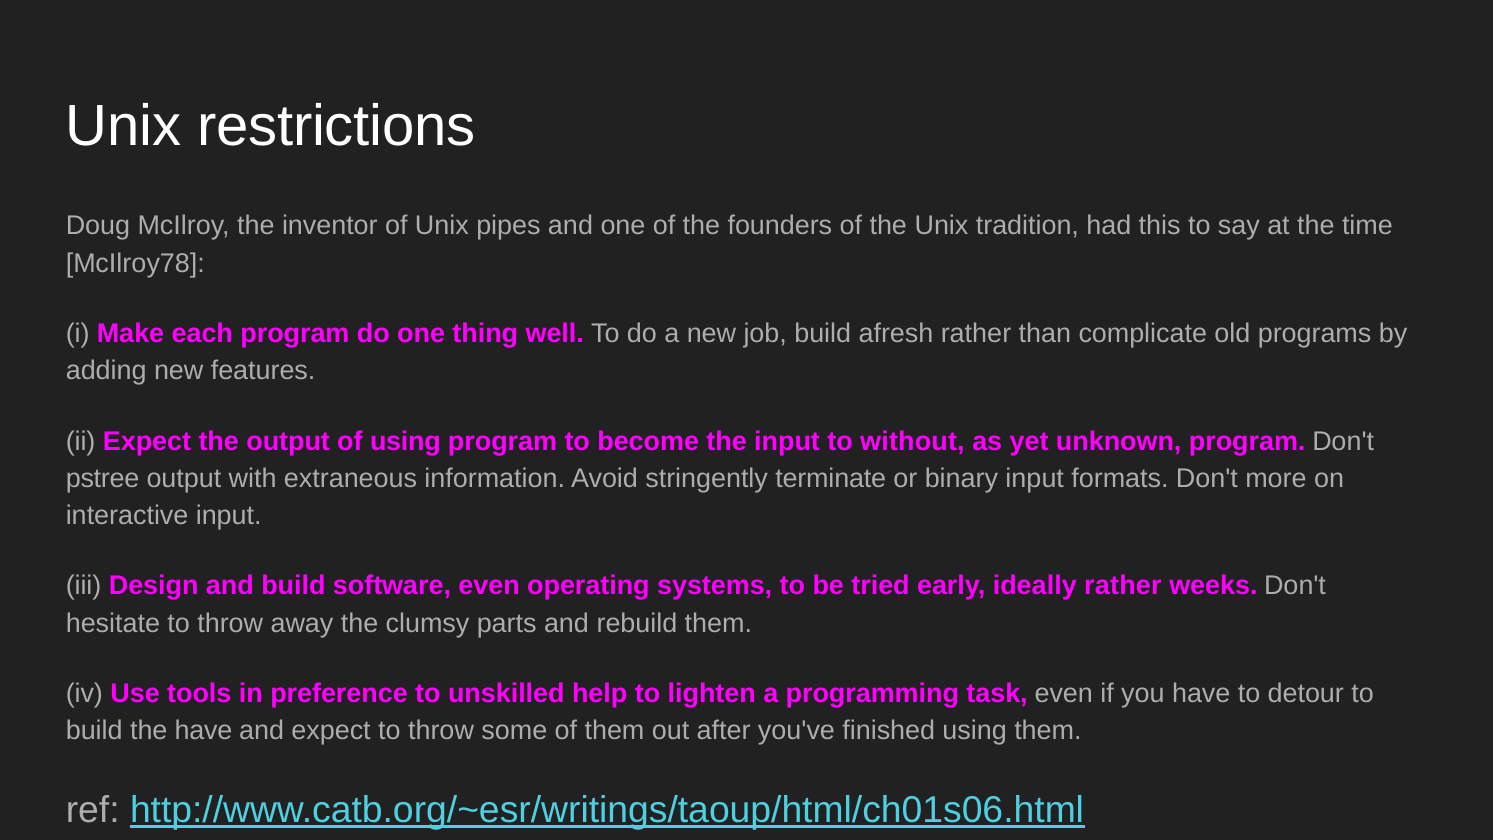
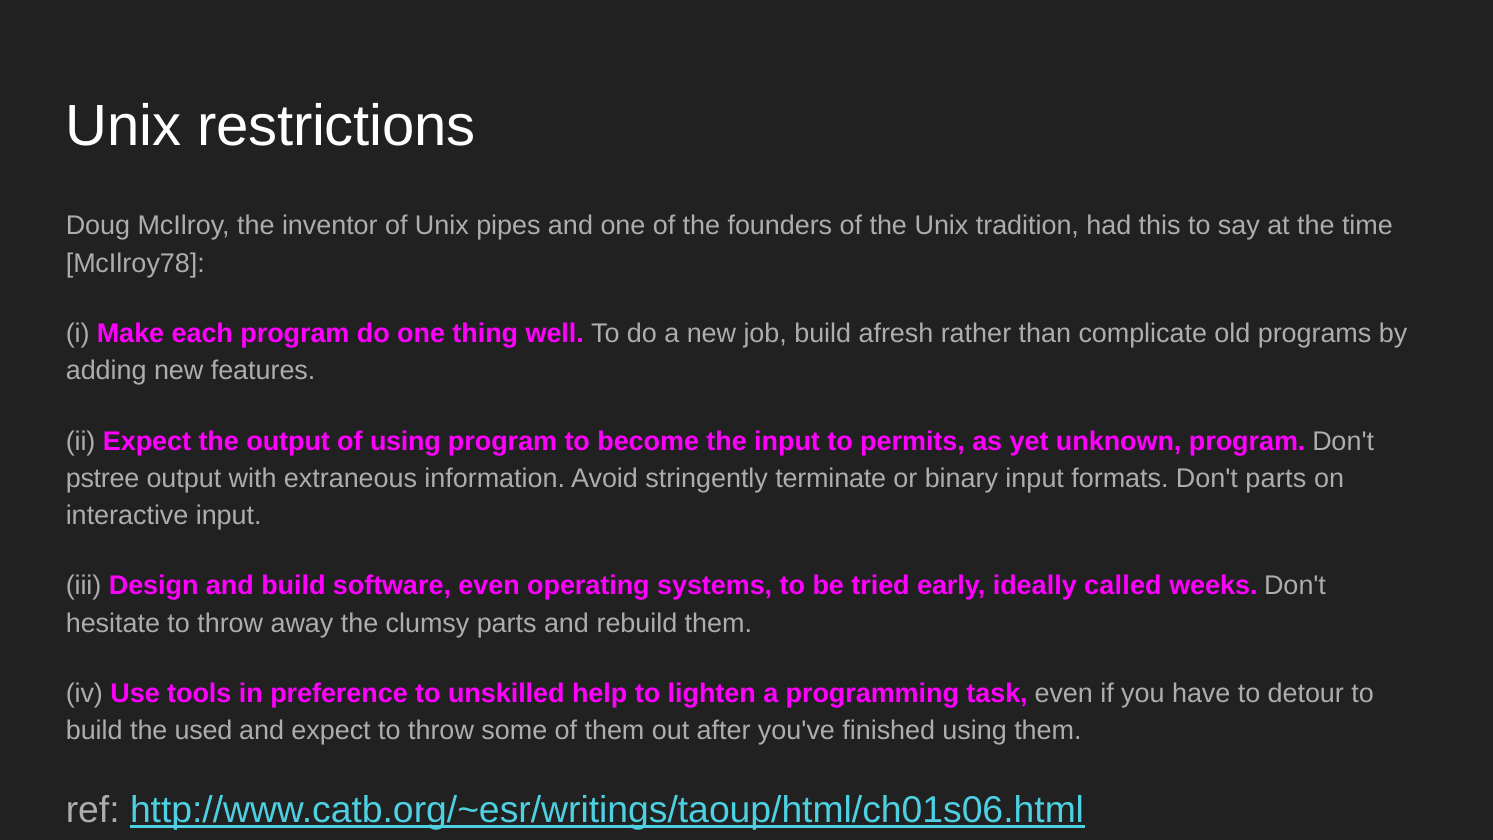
without: without -> permits
Don't more: more -> parts
ideally rather: rather -> called
the have: have -> used
